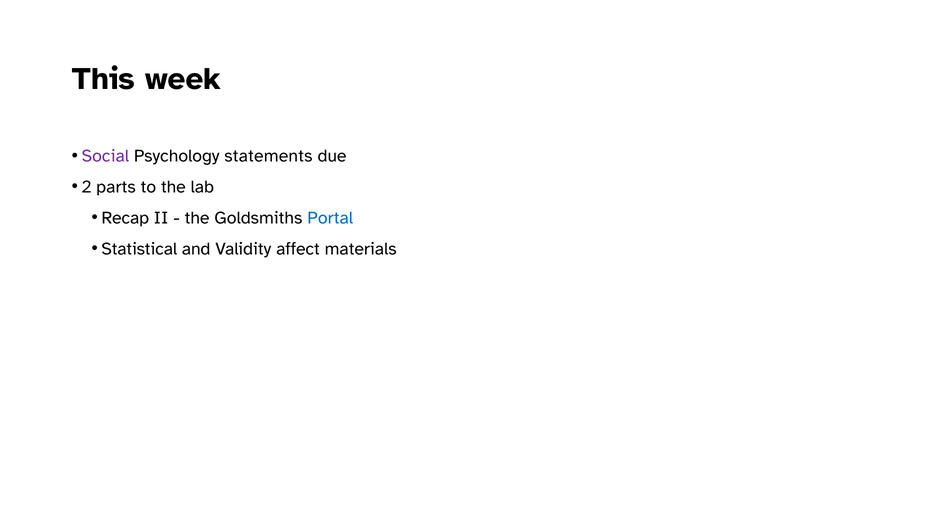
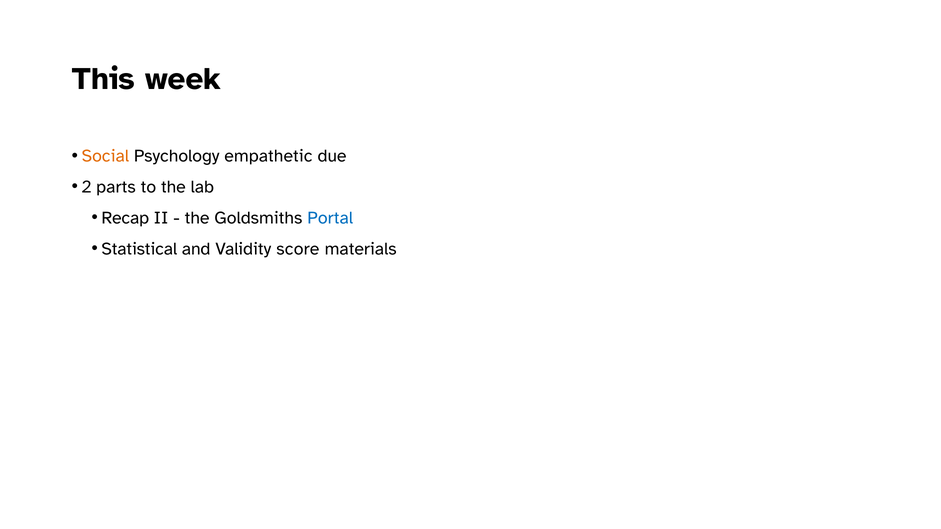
Social colour: purple -> orange
statements: statements -> empathetic
affect: affect -> score
